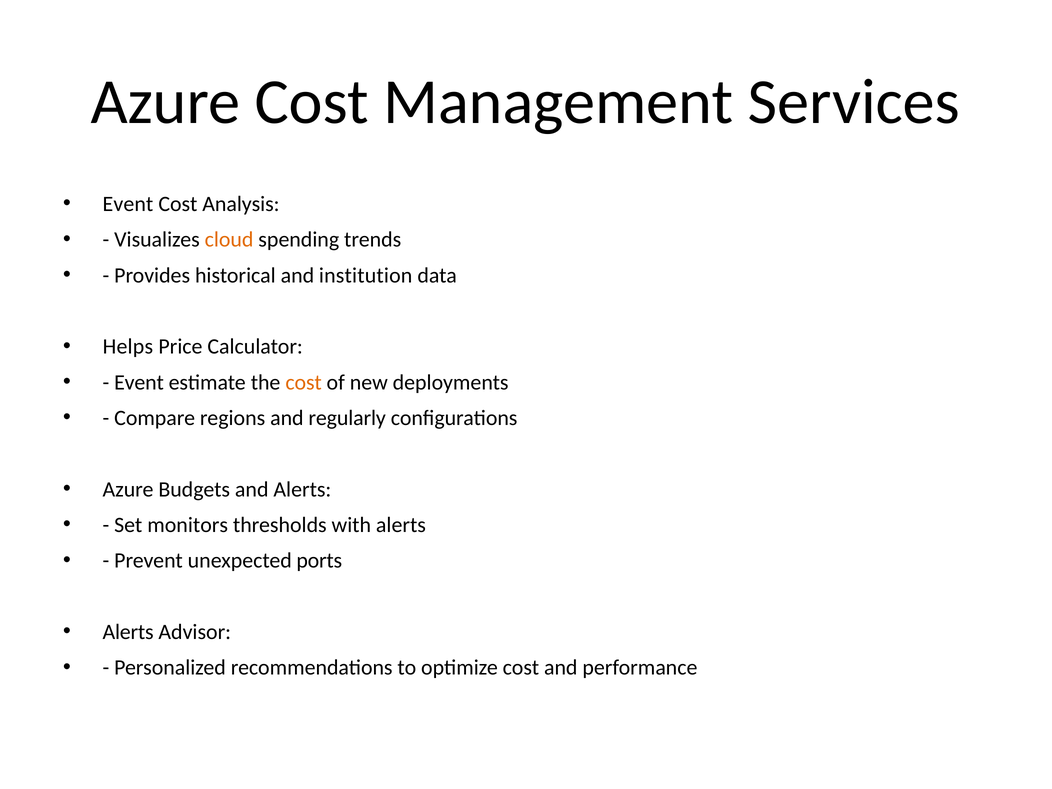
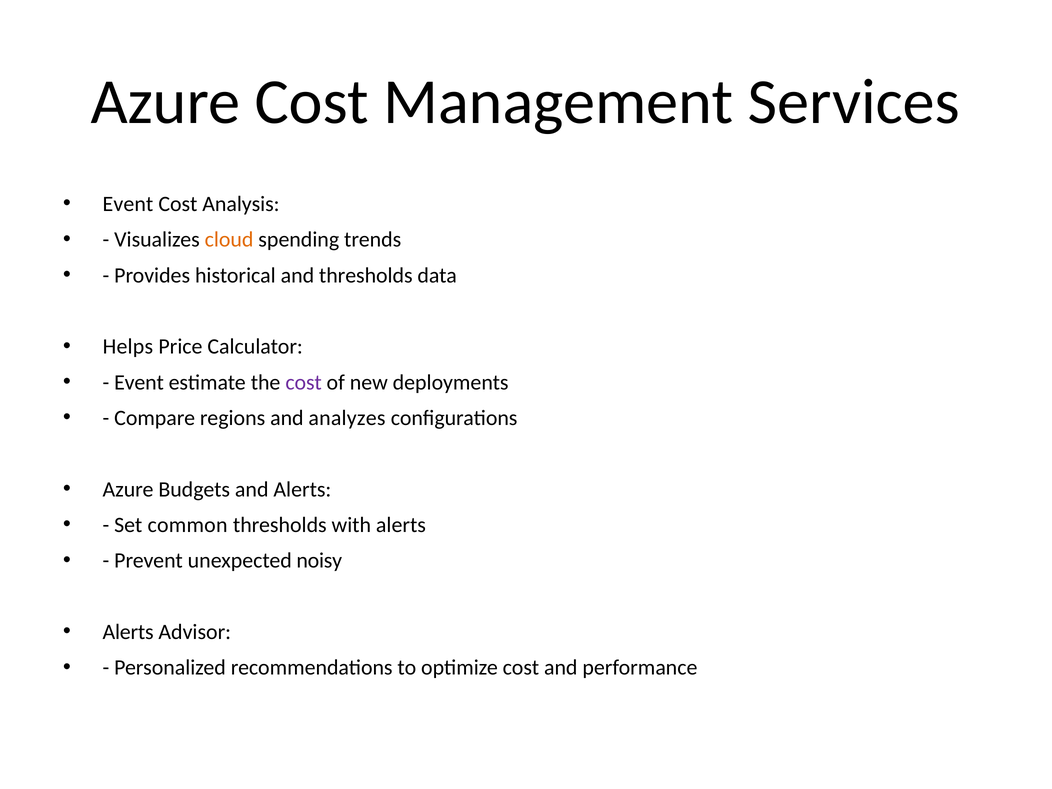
and institution: institution -> thresholds
cost at (304, 382) colour: orange -> purple
regularly: regularly -> analyzes
monitors: monitors -> common
ports: ports -> noisy
